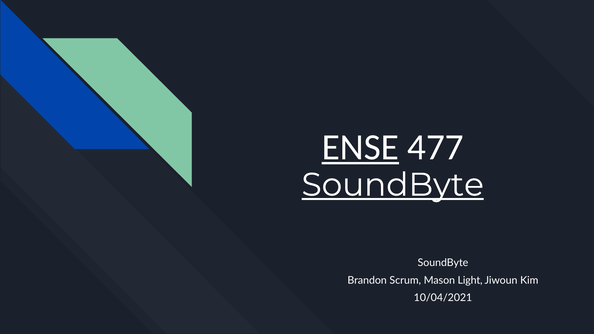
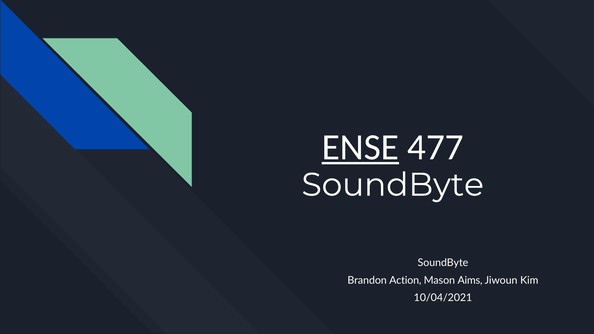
SoundByte at (393, 185) underline: present -> none
Scrum: Scrum -> Action
Light: Light -> Aims
